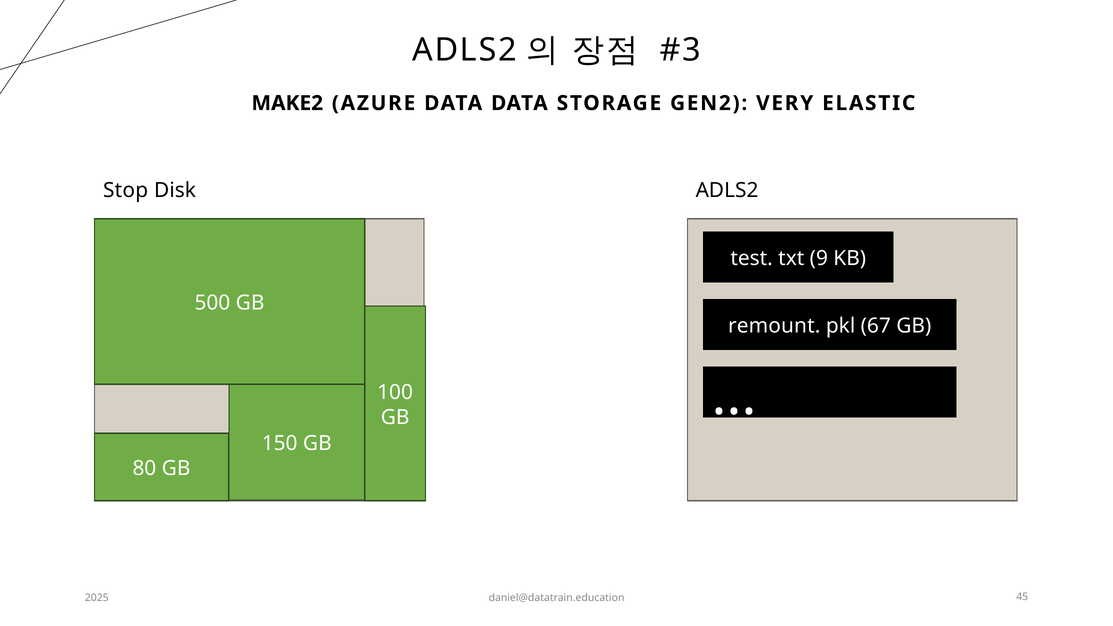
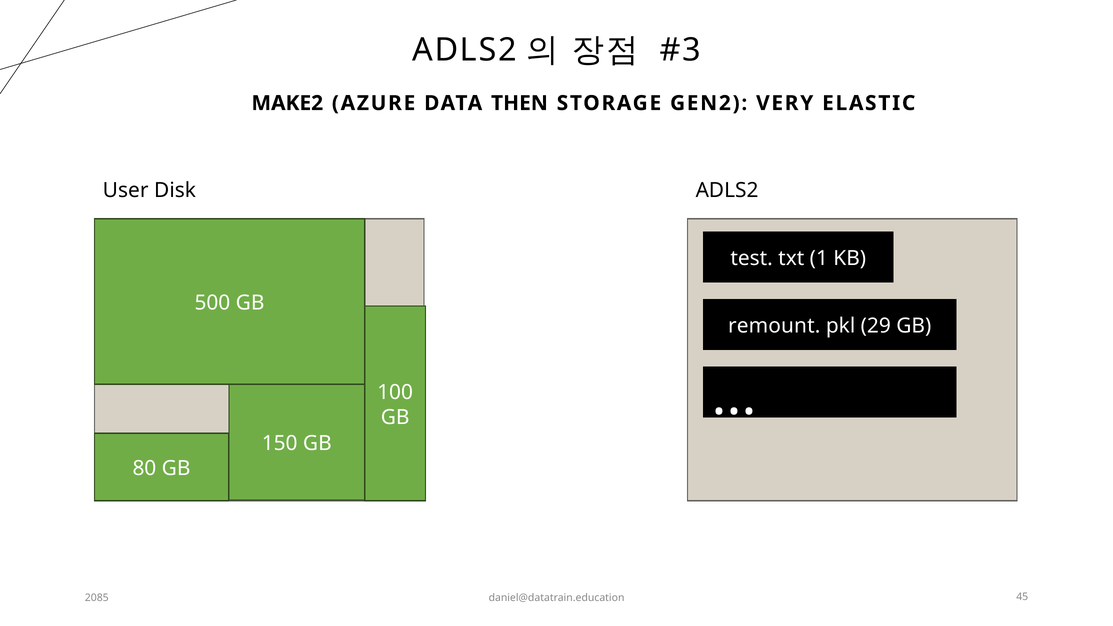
DATA DATA: DATA -> THEN
Stop: Stop -> User
9: 9 -> 1
67: 67 -> 29
2025: 2025 -> 2085
